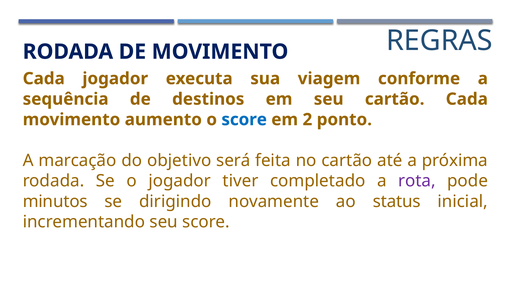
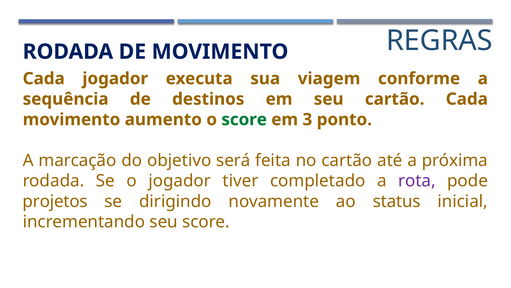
score at (244, 119) colour: blue -> green
2: 2 -> 3
minutos: minutos -> projetos
